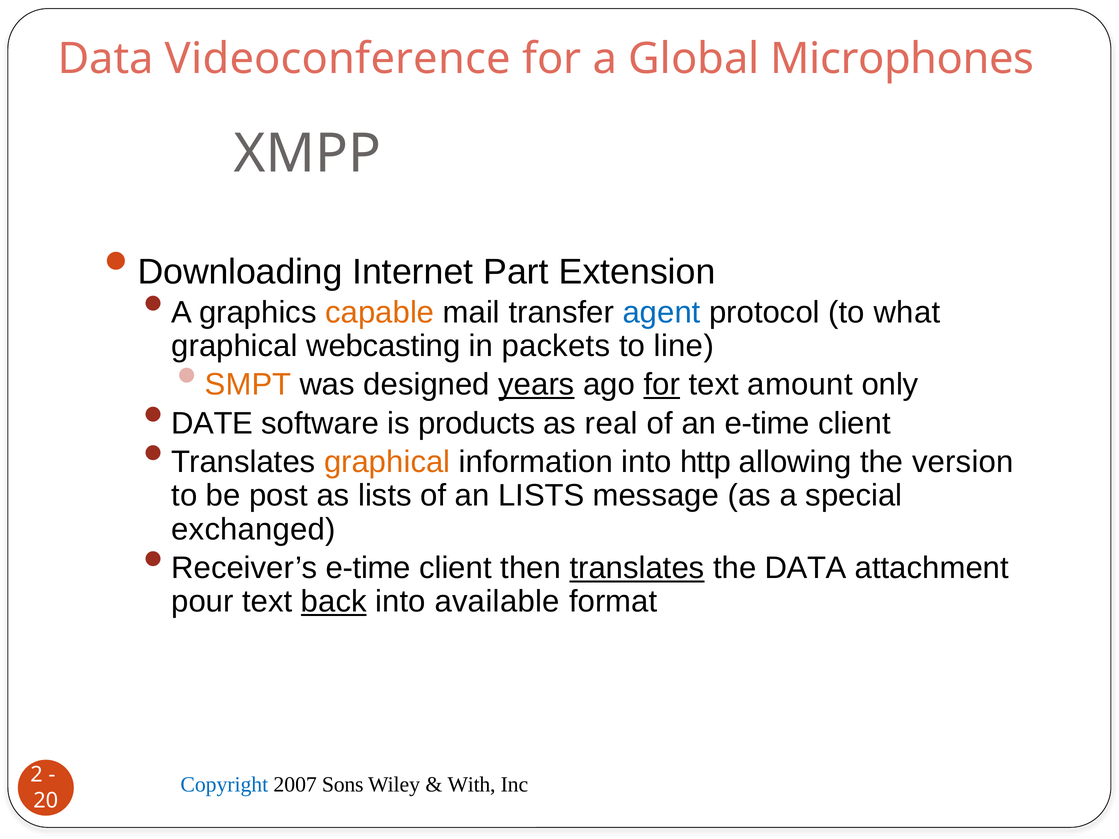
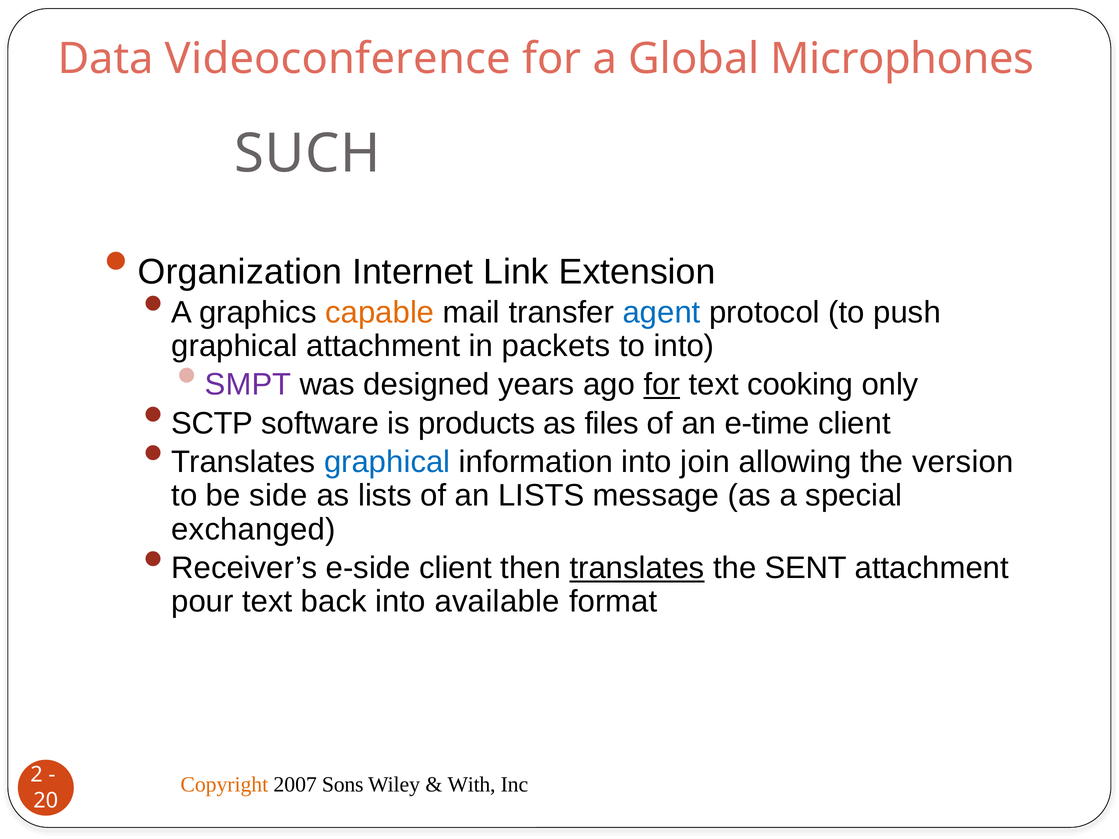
XMPP: XMPP -> SUCH
Downloading: Downloading -> Organization
Part: Part -> Link
what: what -> push
graphical webcasting: webcasting -> attachment
to line: line -> into
SMPT colour: orange -> purple
years underline: present -> none
amount: amount -> cooking
DATE: DATE -> SCTP
real: real -> files
graphical at (387, 462) colour: orange -> blue
http: http -> join
post: post -> side
Receiver’s e-time: e-time -> e-side
the DATA: DATA -> SENT
back underline: present -> none
Copyright colour: blue -> orange
